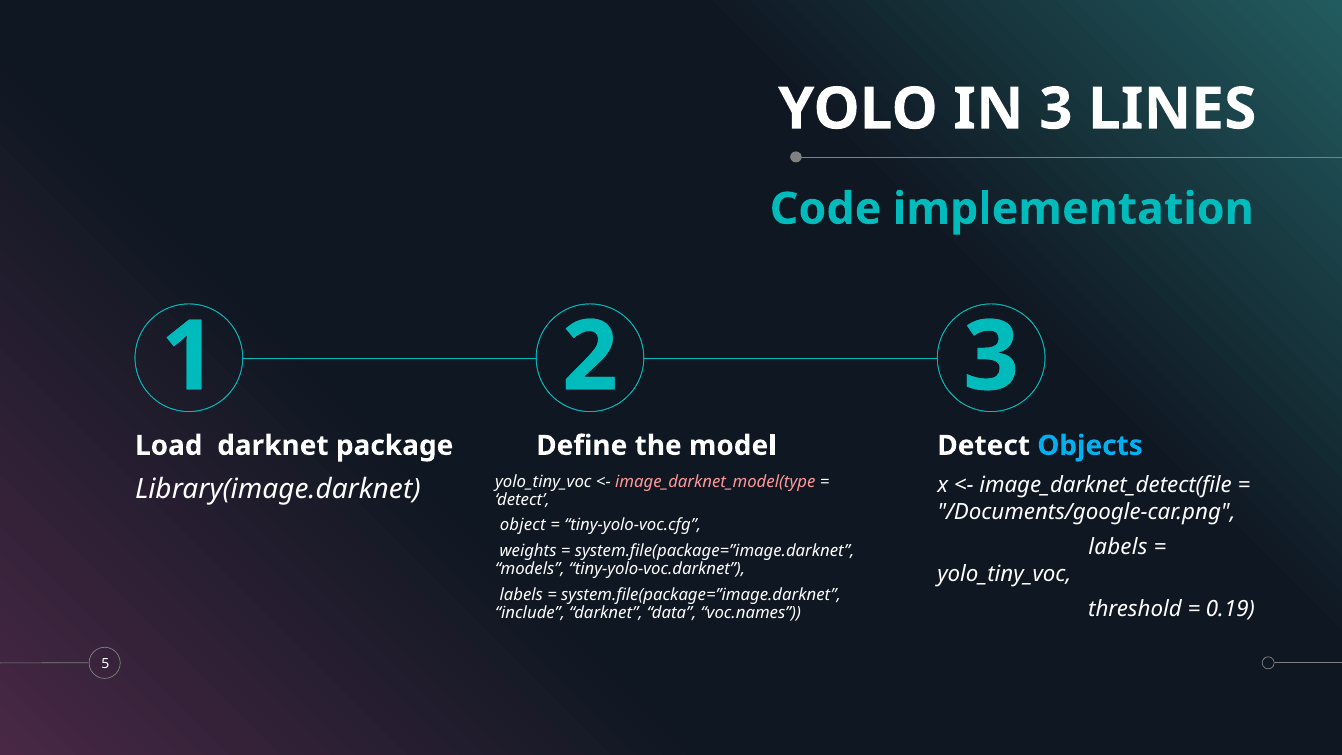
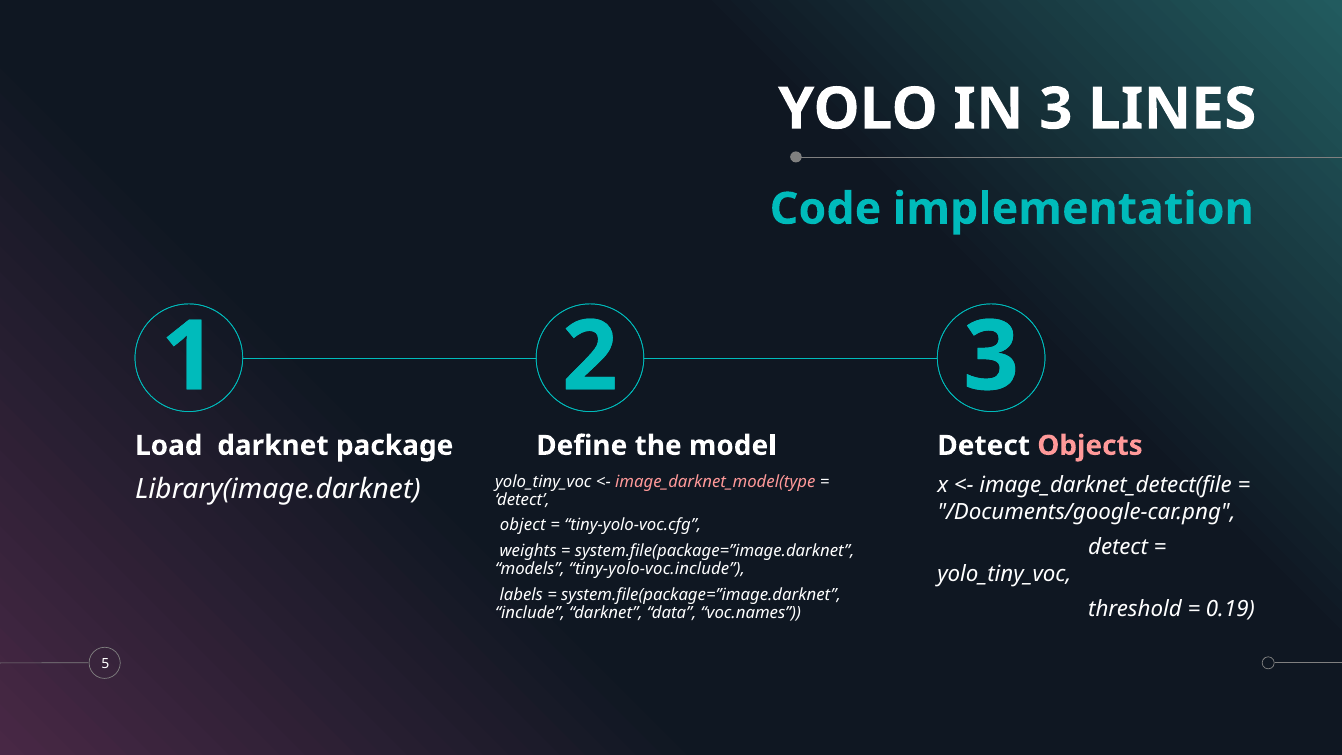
Objects colour: light blue -> pink
labels at (1118, 547): labels -> detect
tiny-yolo-voc.darknet: tiny-yolo-voc.darknet -> tiny-yolo-voc.include
